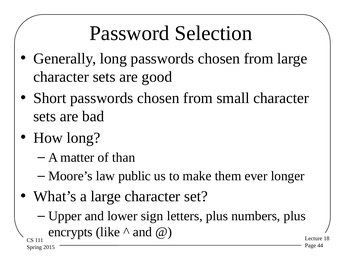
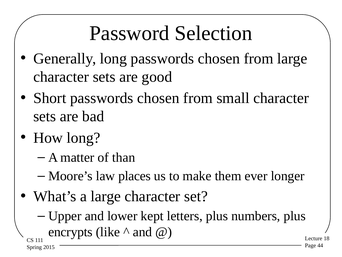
public: public -> places
sign: sign -> kept
